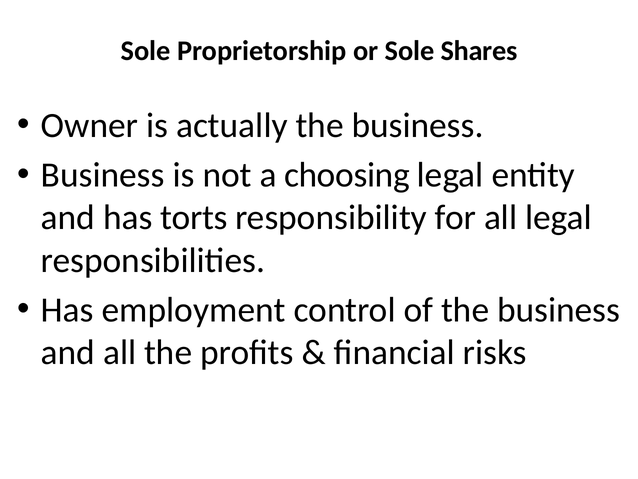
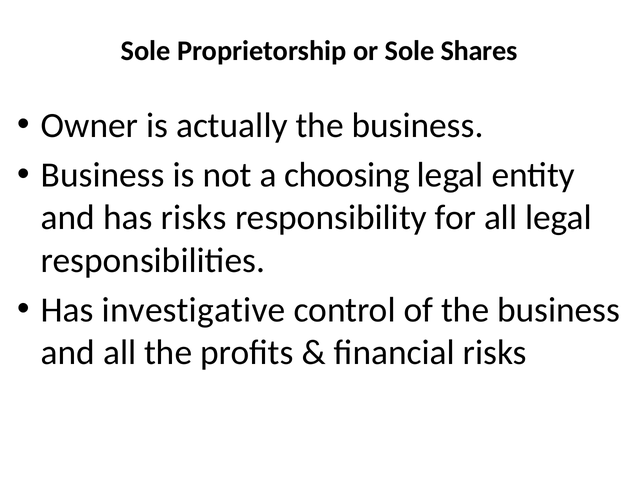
has torts: torts -> risks
employment: employment -> investigative
